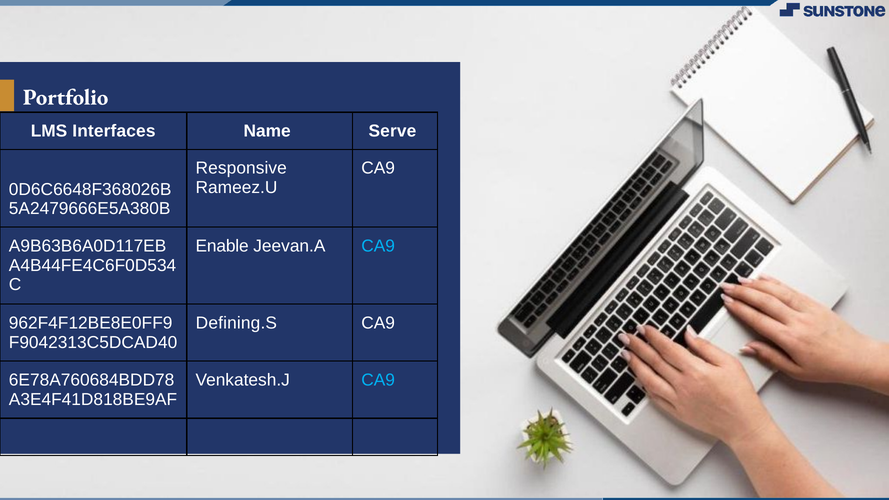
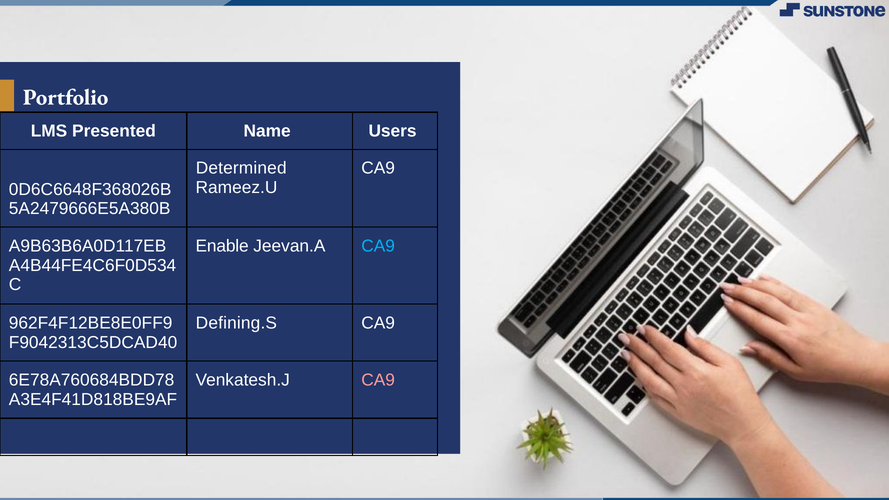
Interfaces: Interfaces -> Presented
Serve: Serve -> Users
Responsive: Responsive -> Determined
CA9 at (378, 380) colour: light blue -> pink
